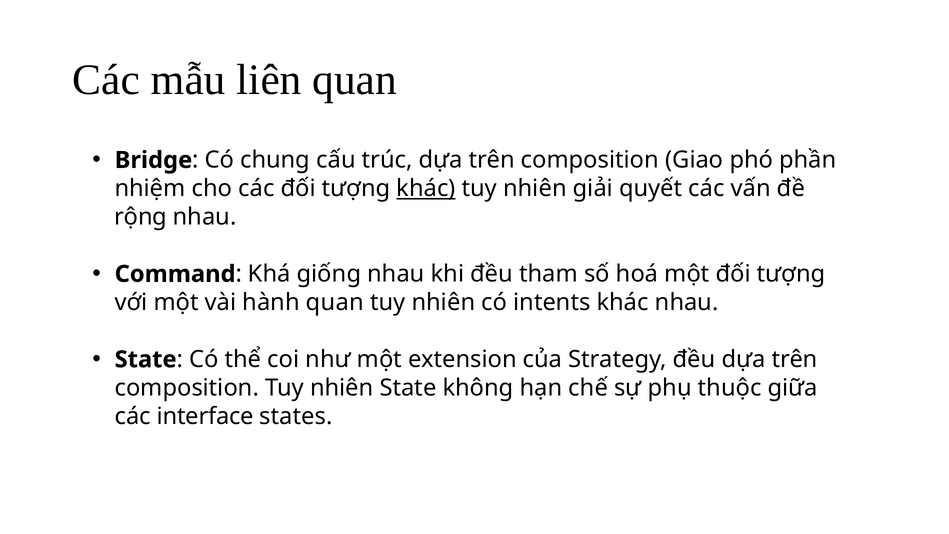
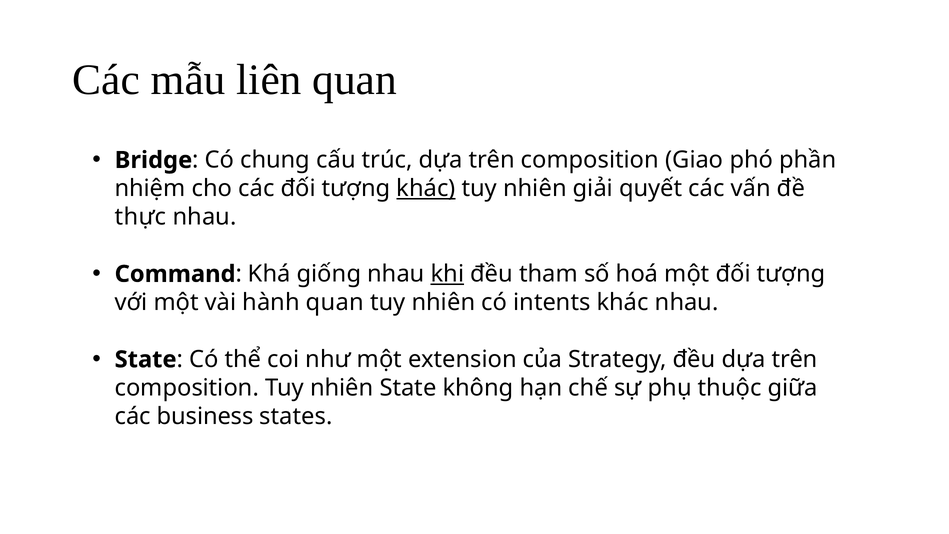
rộng: rộng -> thực
khi underline: none -> present
interface: interface -> business
